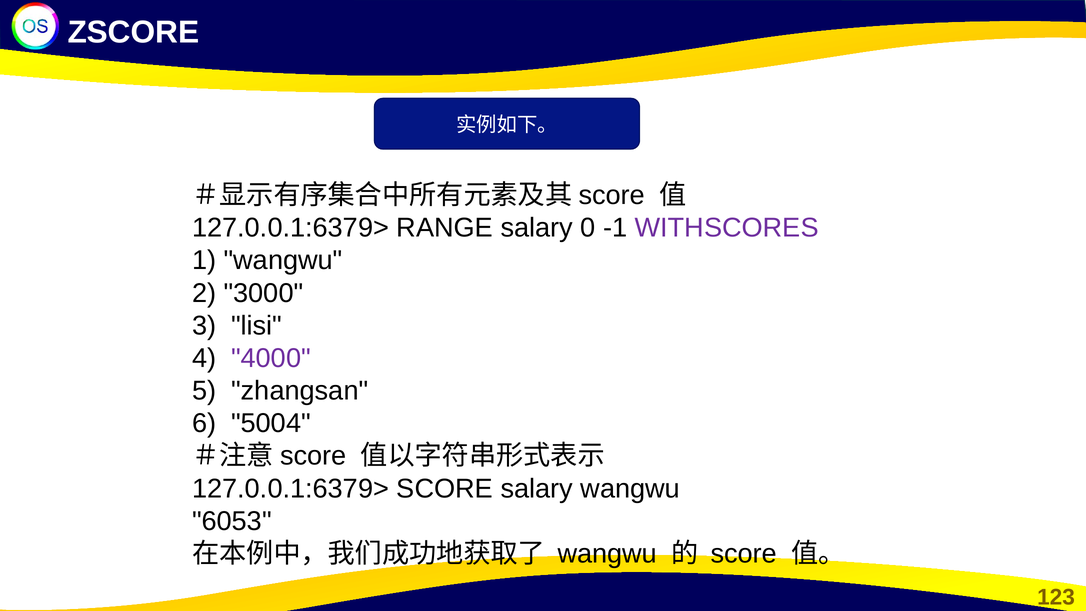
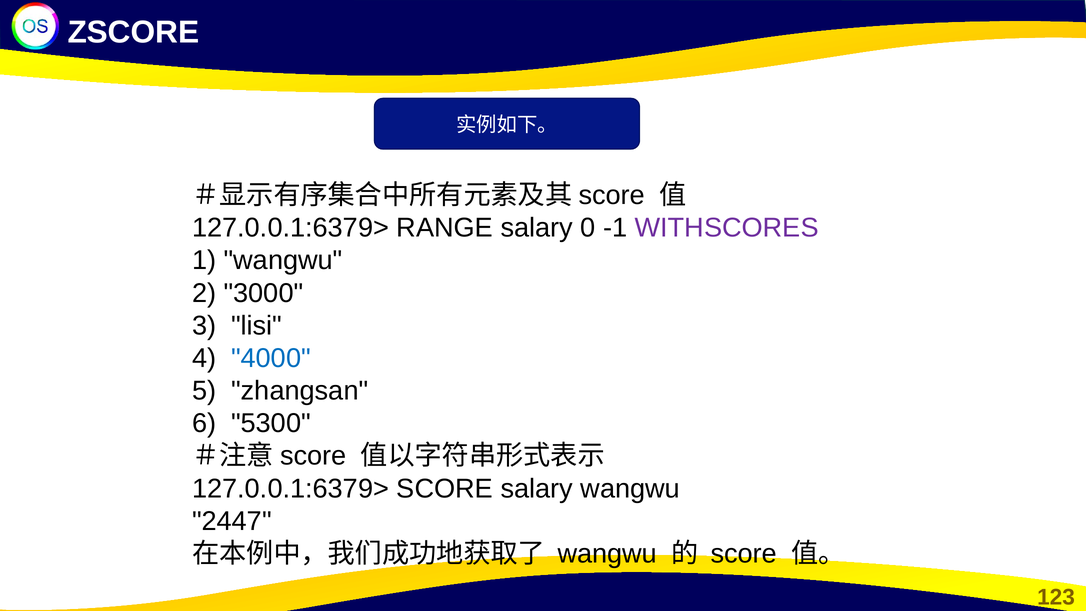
4000 colour: purple -> blue
5004: 5004 -> 5300
6053: 6053 -> 2447
